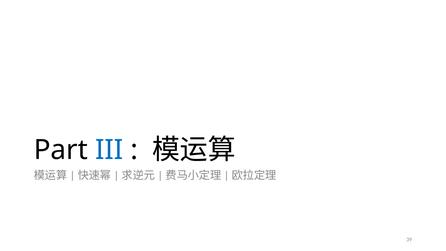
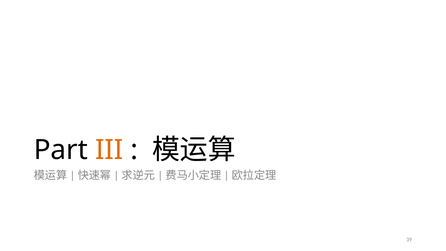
III colour: blue -> orange
